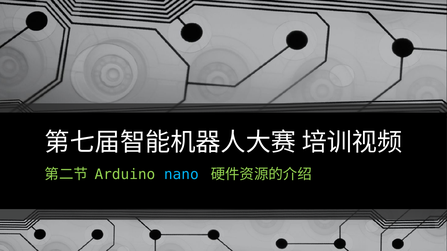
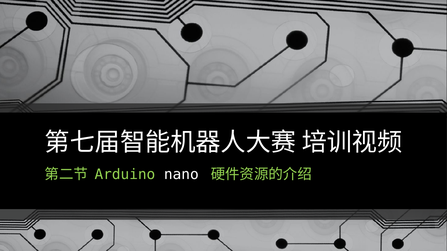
nano colour: light blue -> white
